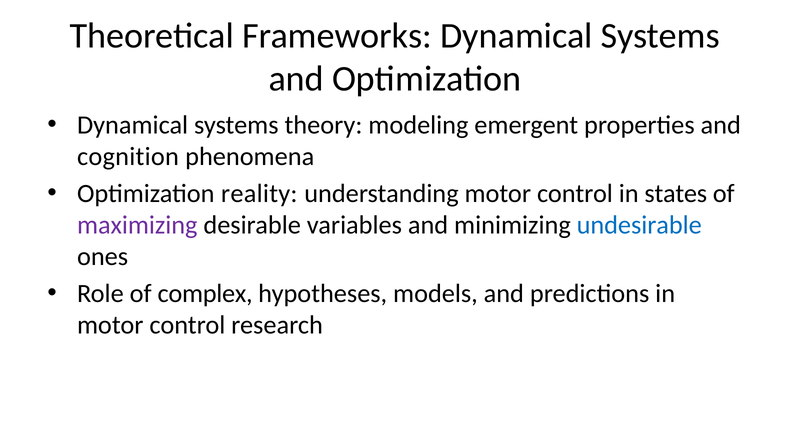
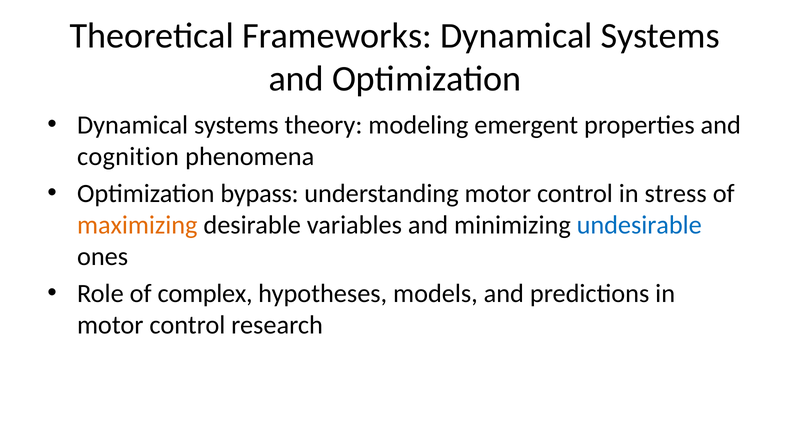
reality: reality -> bypass
states: states -> stress
maximizing colour: purple -> orange
